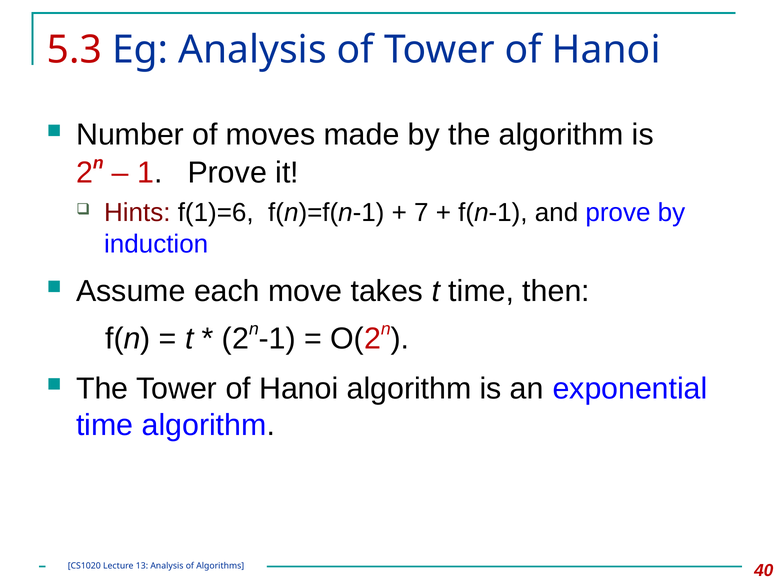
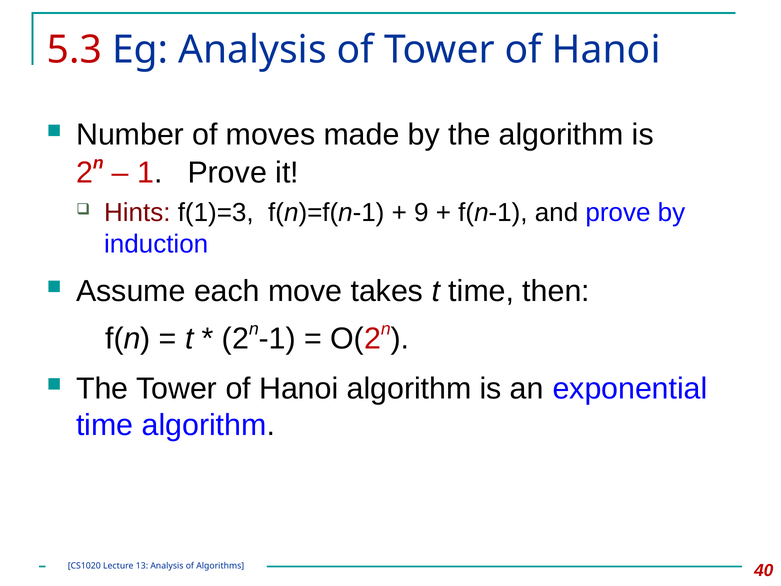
f(1)=6: f(1)=6 -> f(1)=3
7: 7 -> 9
